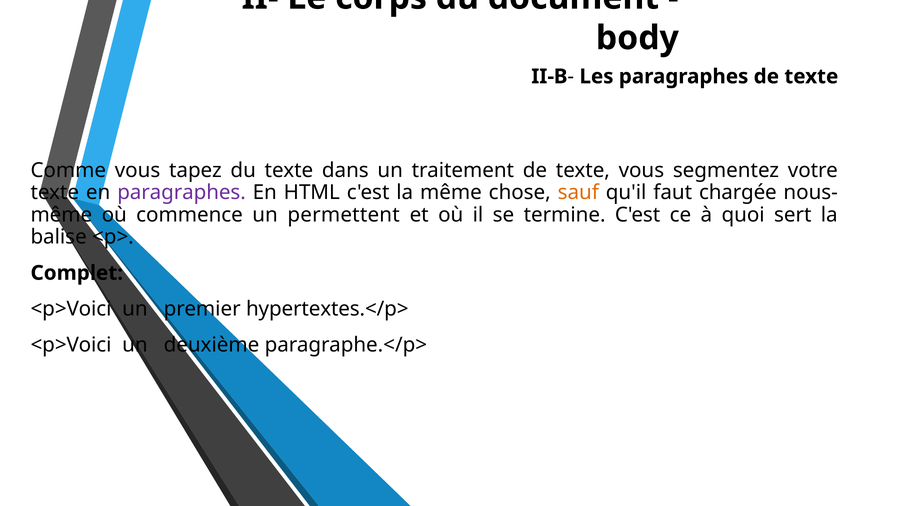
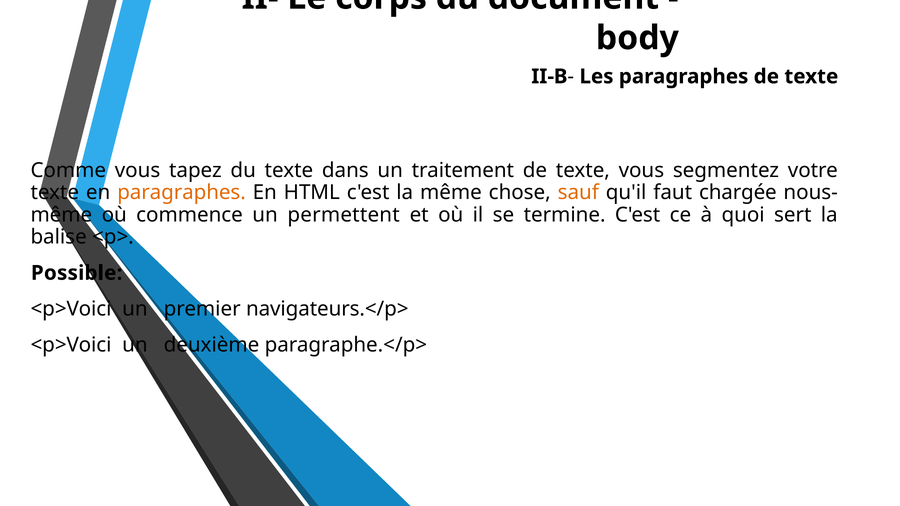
paragraphes at (182, 193) colour: purple -> orange
Complet: Complet -> Possible
hypertextes.</p>: hypertextes.</p> -> navigateurs.</p>
